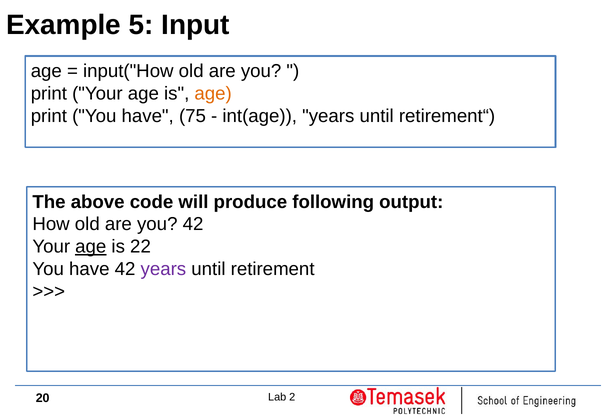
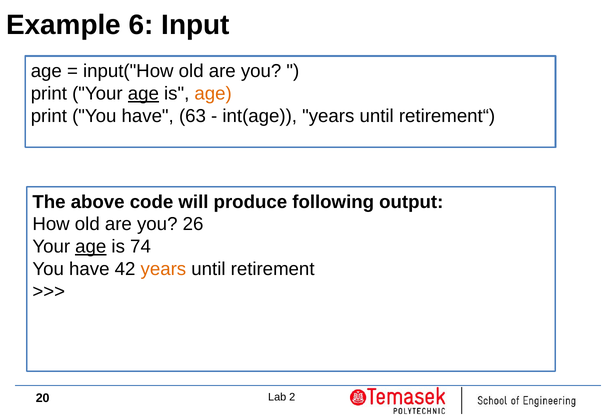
5: 5 -> 6
age at (143, 94) underline: none -> present
75: 75 -> 63
you 42: 42 -> 26
22: 22 -> 74
years at (163, 269) colour: purple -> orange
